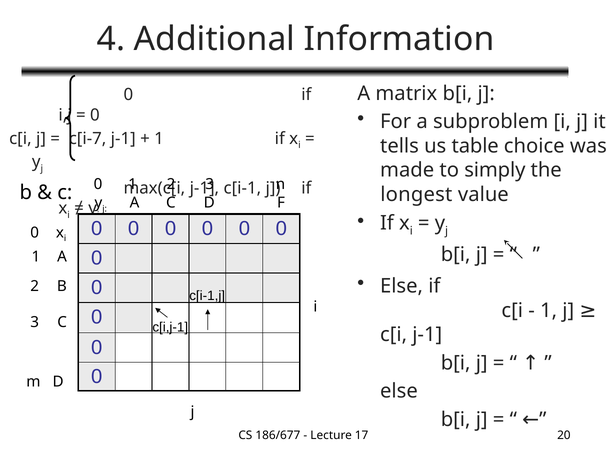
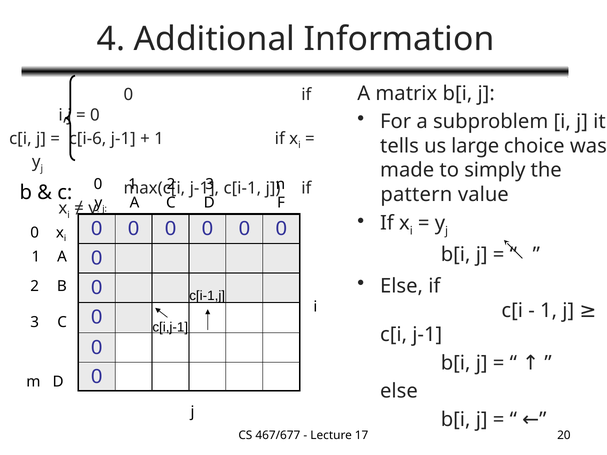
c[i-7: c[i-7 -> c[i-6
table: table -> large
longest: longest -> pattern
186/677: 186/677 -> 467/677
